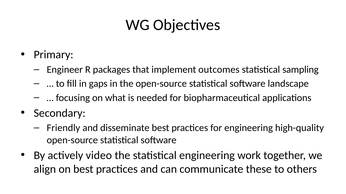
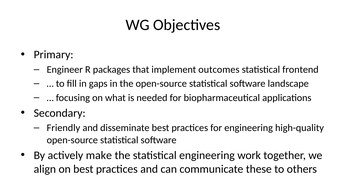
sampling: sampling -> frontend
video: video -> make
